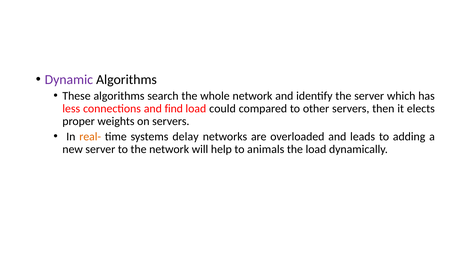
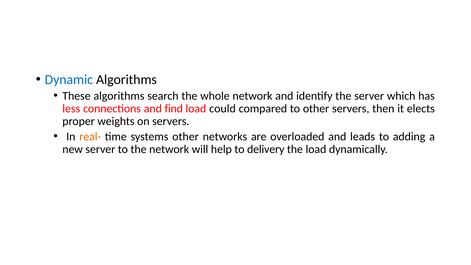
Dynamic colour: purple -> blue
systems delay: delay -> other
animals: animals -> delivery
